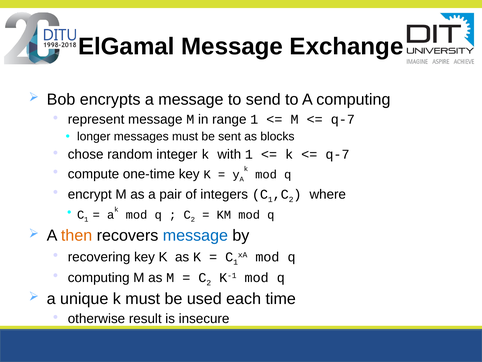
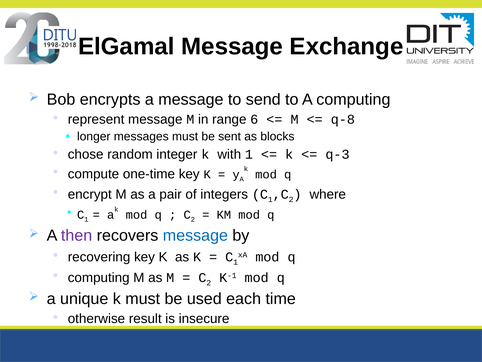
range 1: 1 -> 6
q-7 at (343, 119): q-7 -> q-8
q-7 at (337, 154): q-7 -> q-3
then colour: orange -> purple
